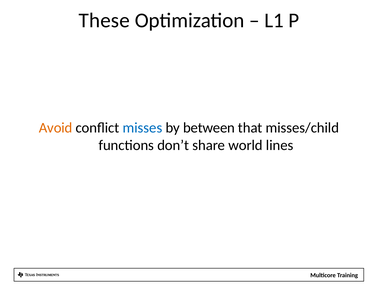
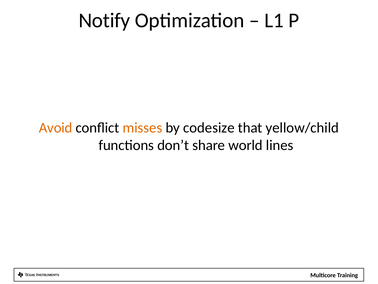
These: These -> Notify
misses colour: blue -> orange
between: between -> codesize
misses/child: misses/child -> yellow/child
